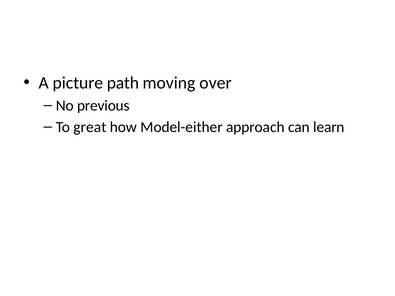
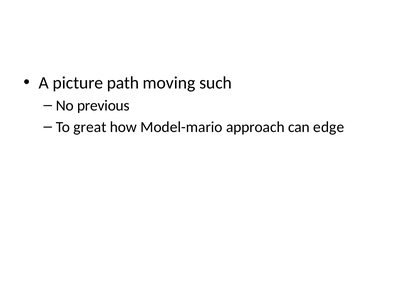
over: over -> such
Model-either: Model-either -> Model-mario
learn: learn -> edge
